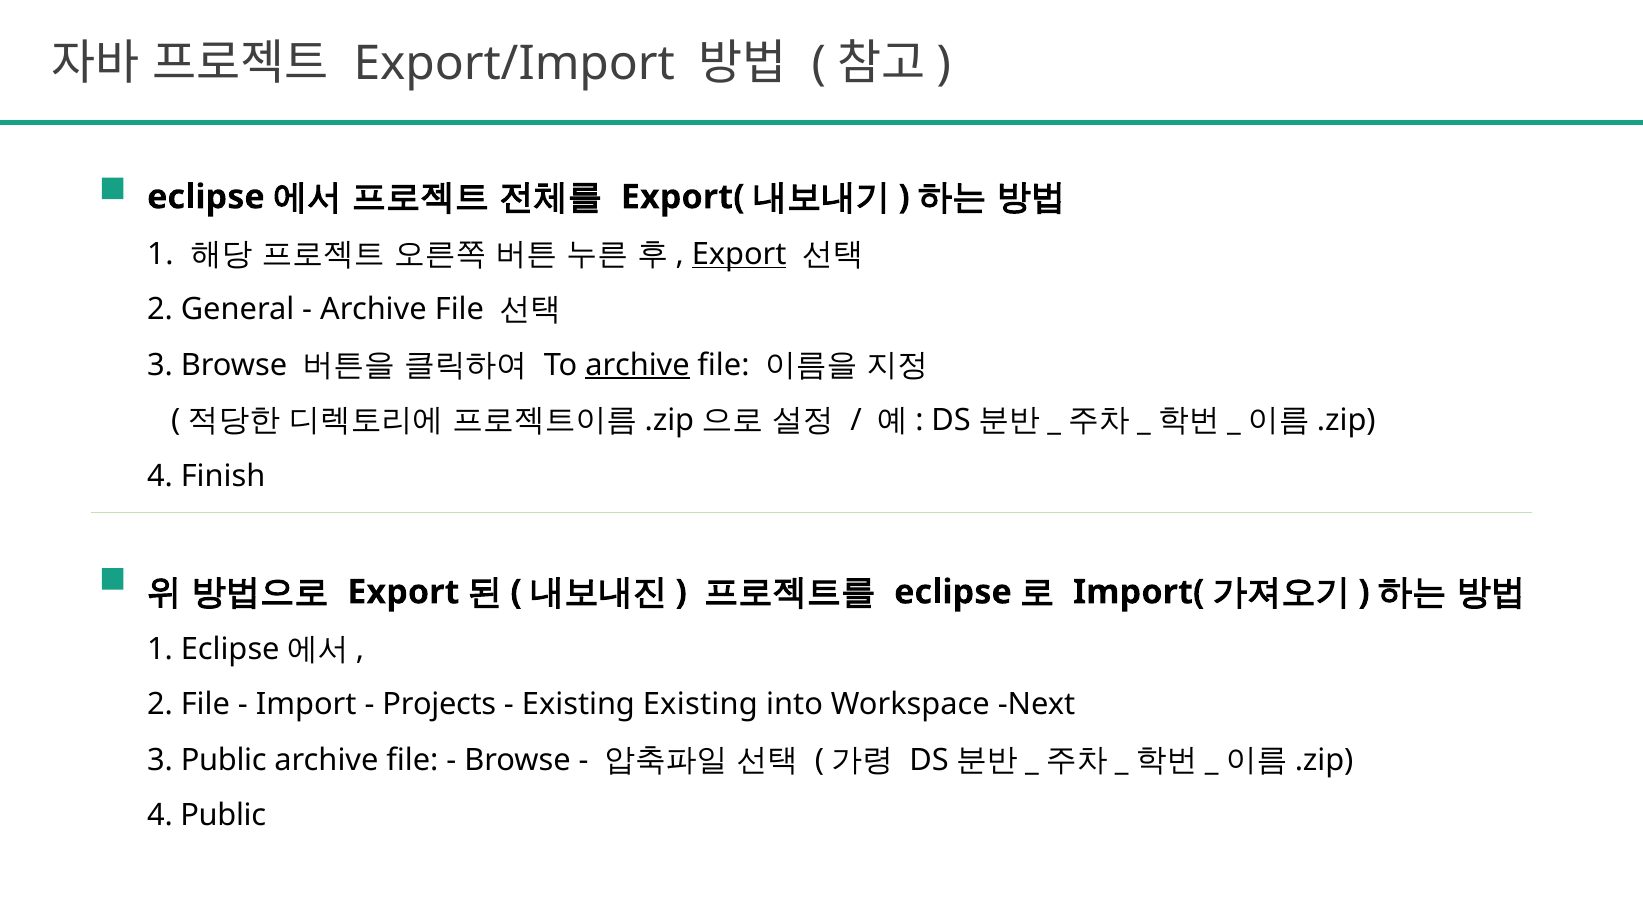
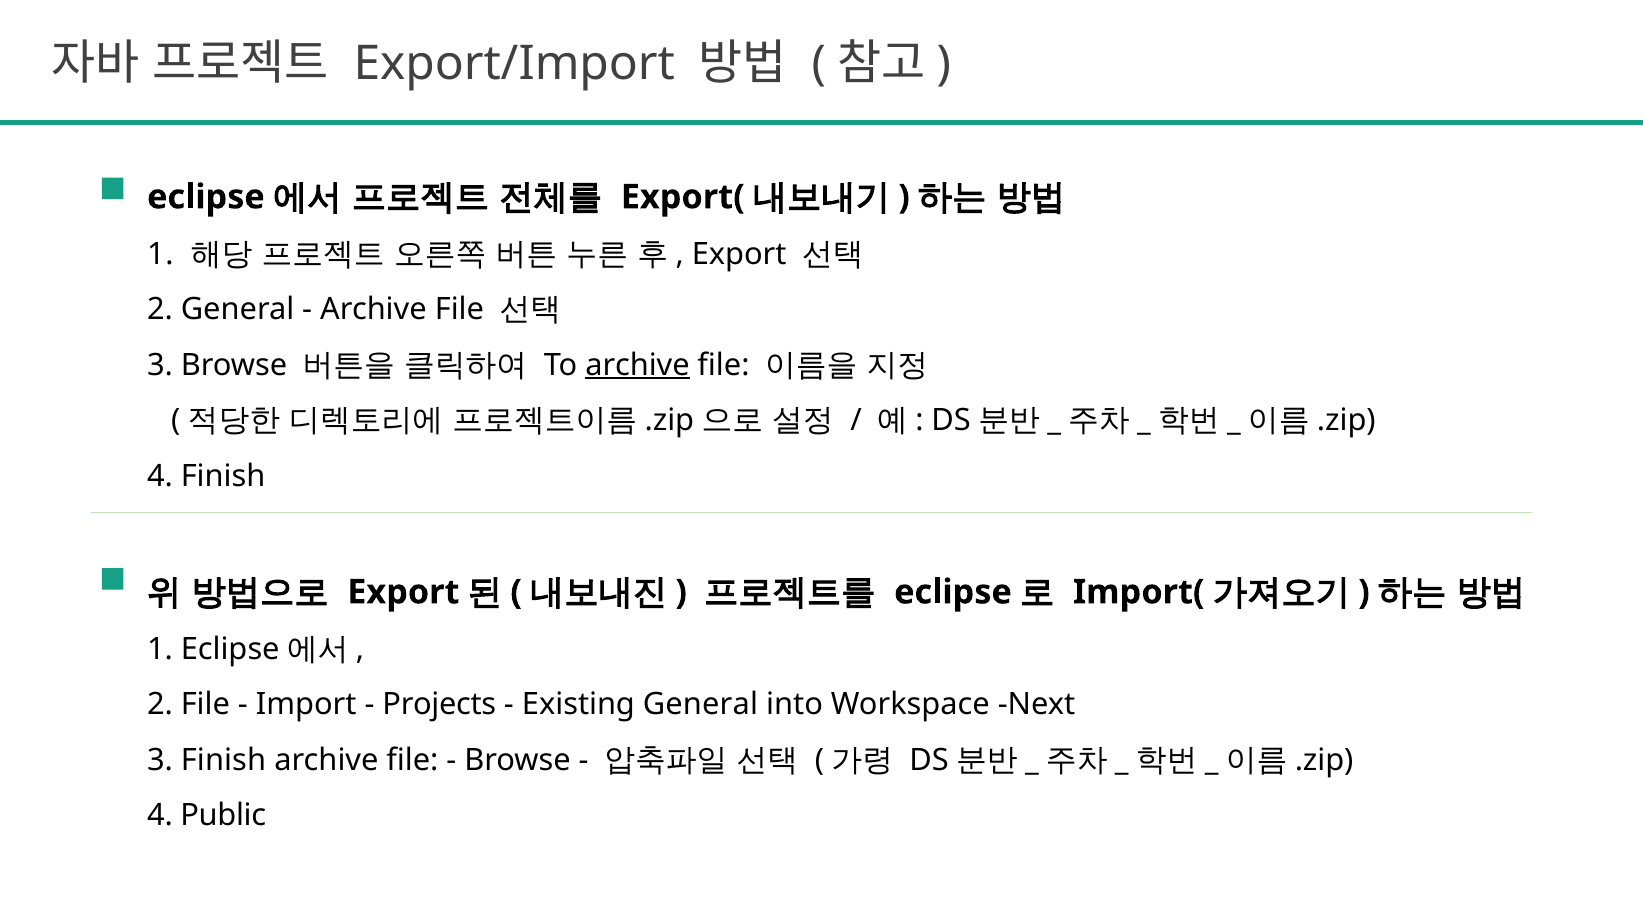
Export at (739, 254) underline: present -> none
Existing Existing: Existing -> General
Public at (224, 760): Public -> Finish
